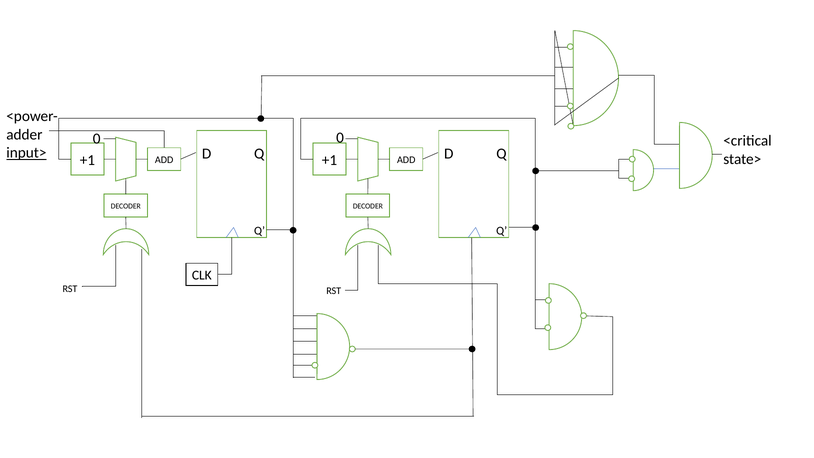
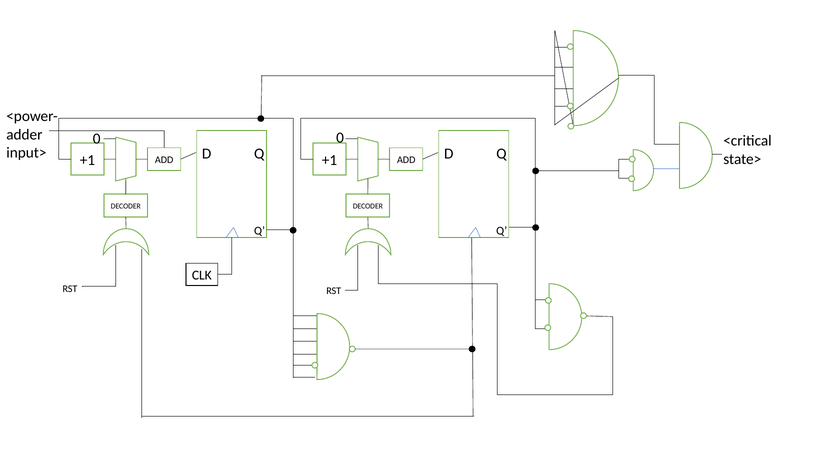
input> underline: present -> none
